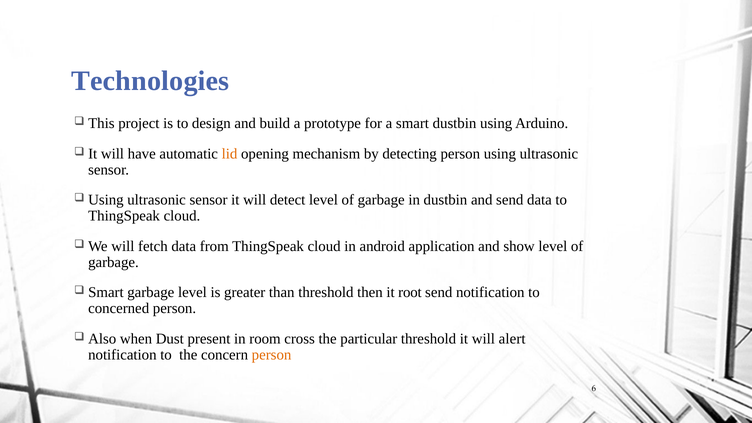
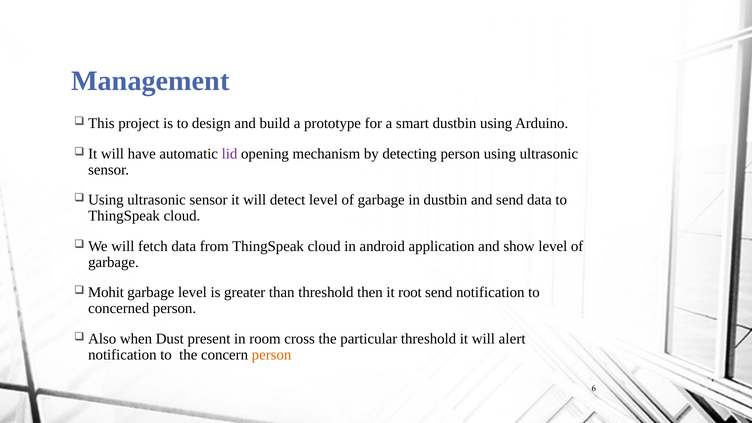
Technologies: Technologies -> Management
lid colour: orange -> purple
Smart at (106, 293): Smart -> Mohit
